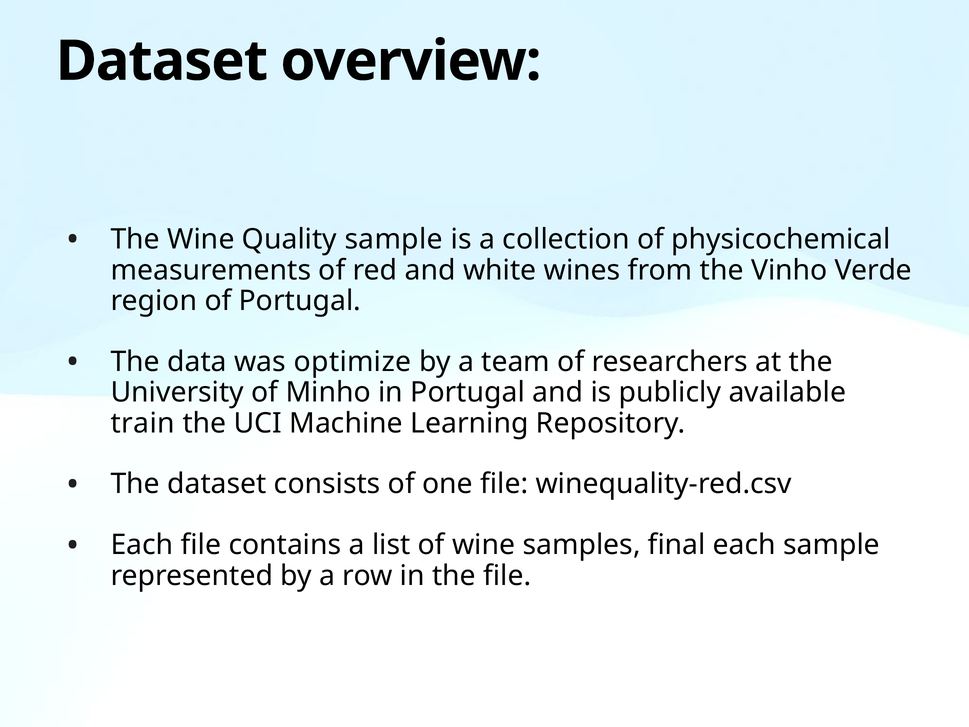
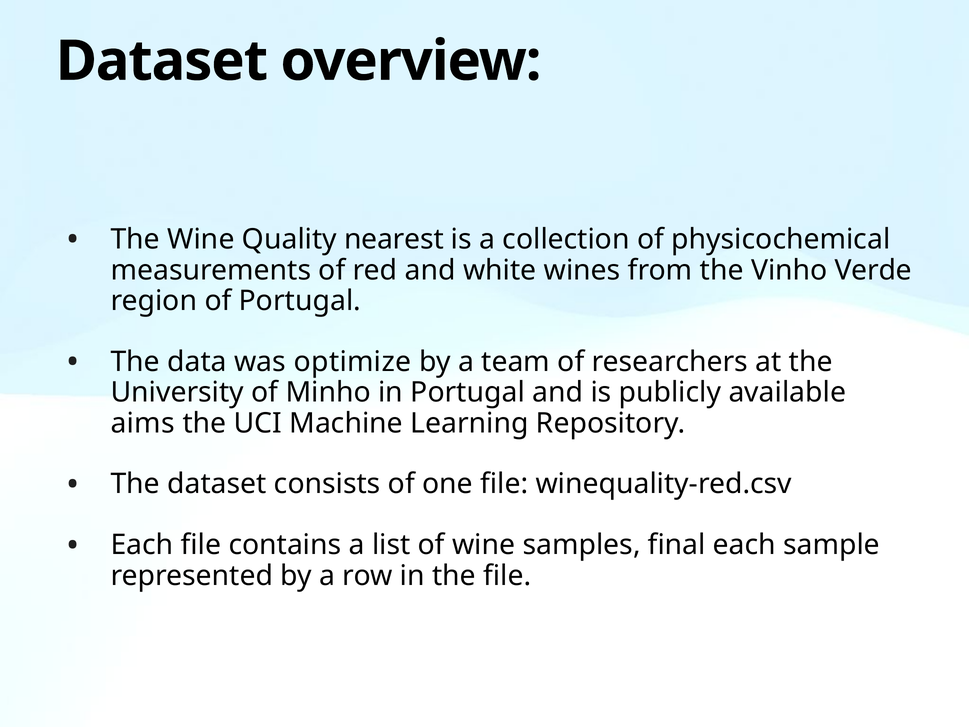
Quality sample: sample -> nearest
train: train -> aims
